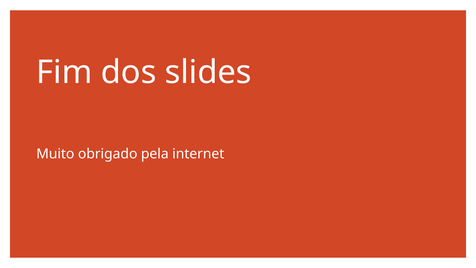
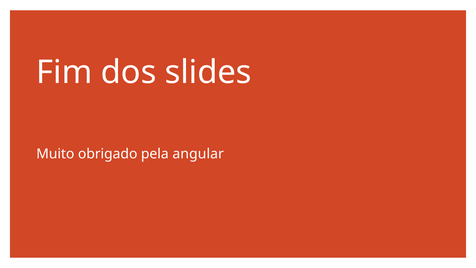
internet: internet -> angular
